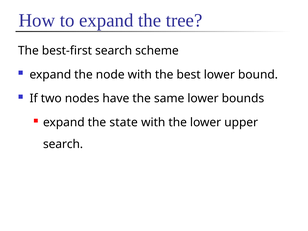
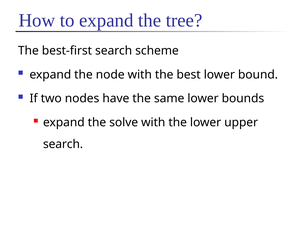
state: state -> solve
